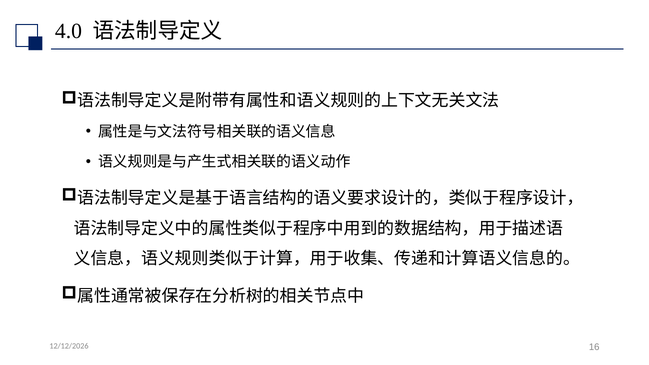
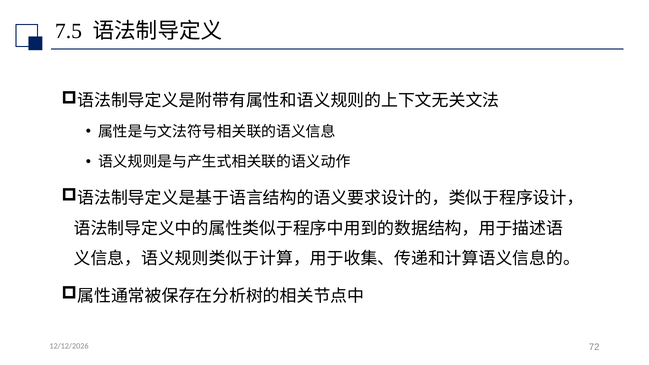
4.0: 4.0 -> 7.5
16: 16 -> 72
